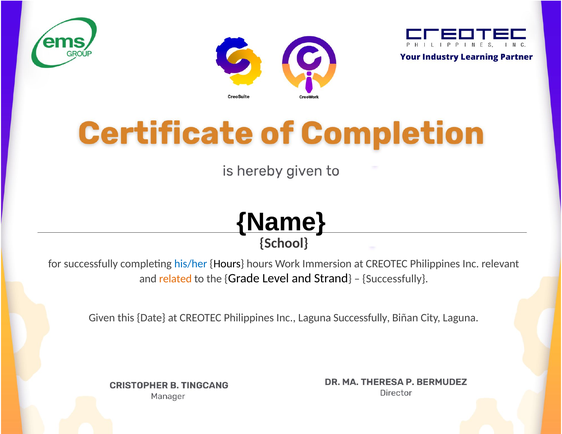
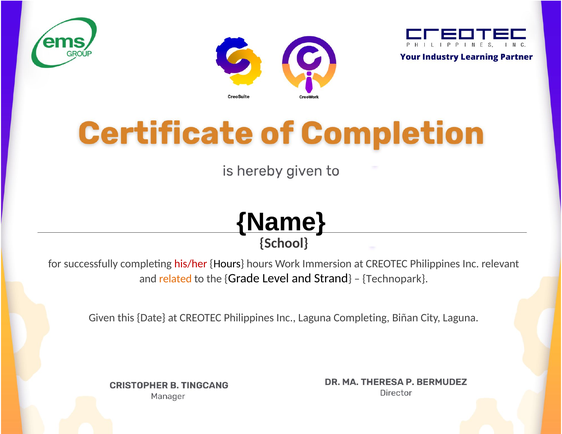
his/her colour: blue -> red
Successfully at (395, 279): Successfully -> Technopark
Laguna Successfully: Successfully -> Completing
